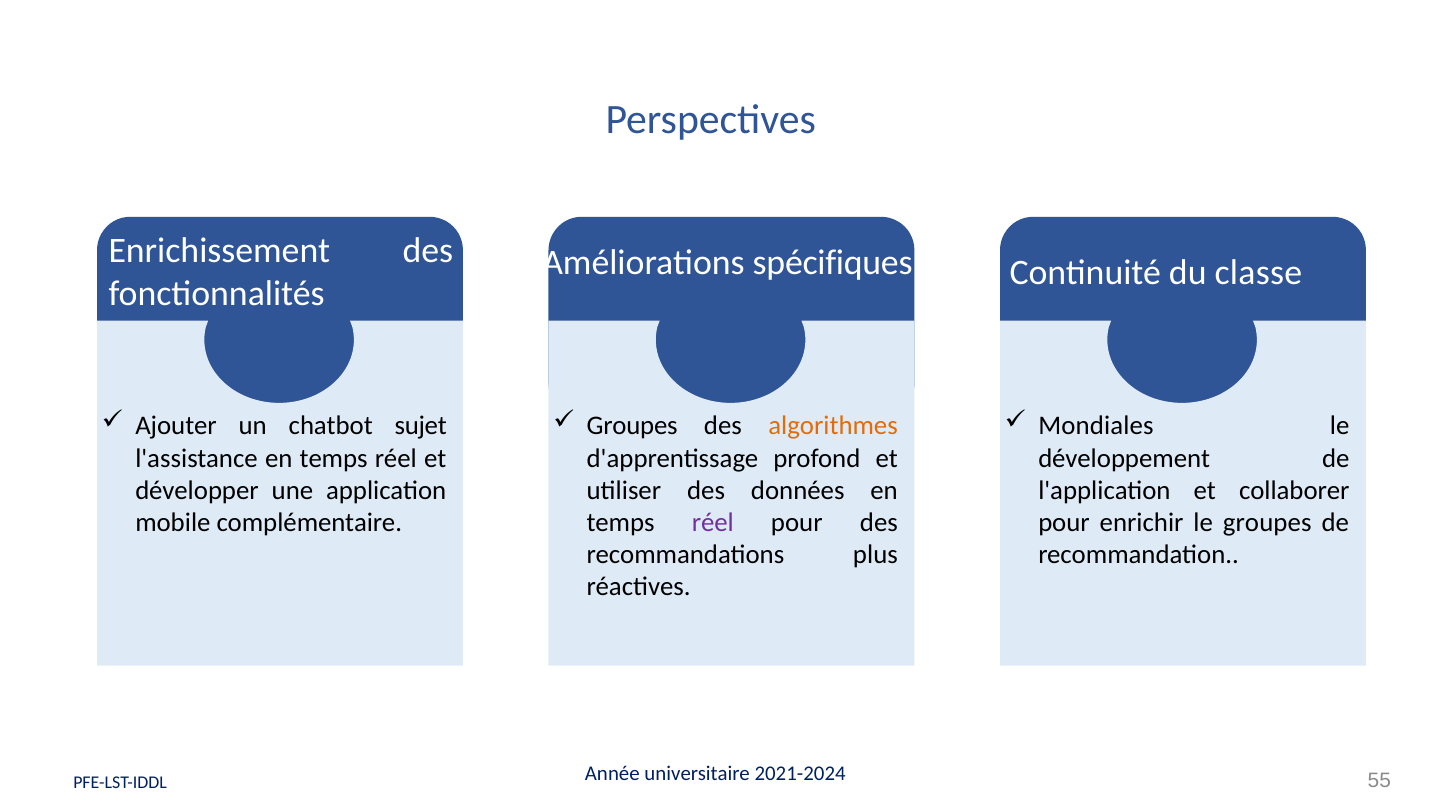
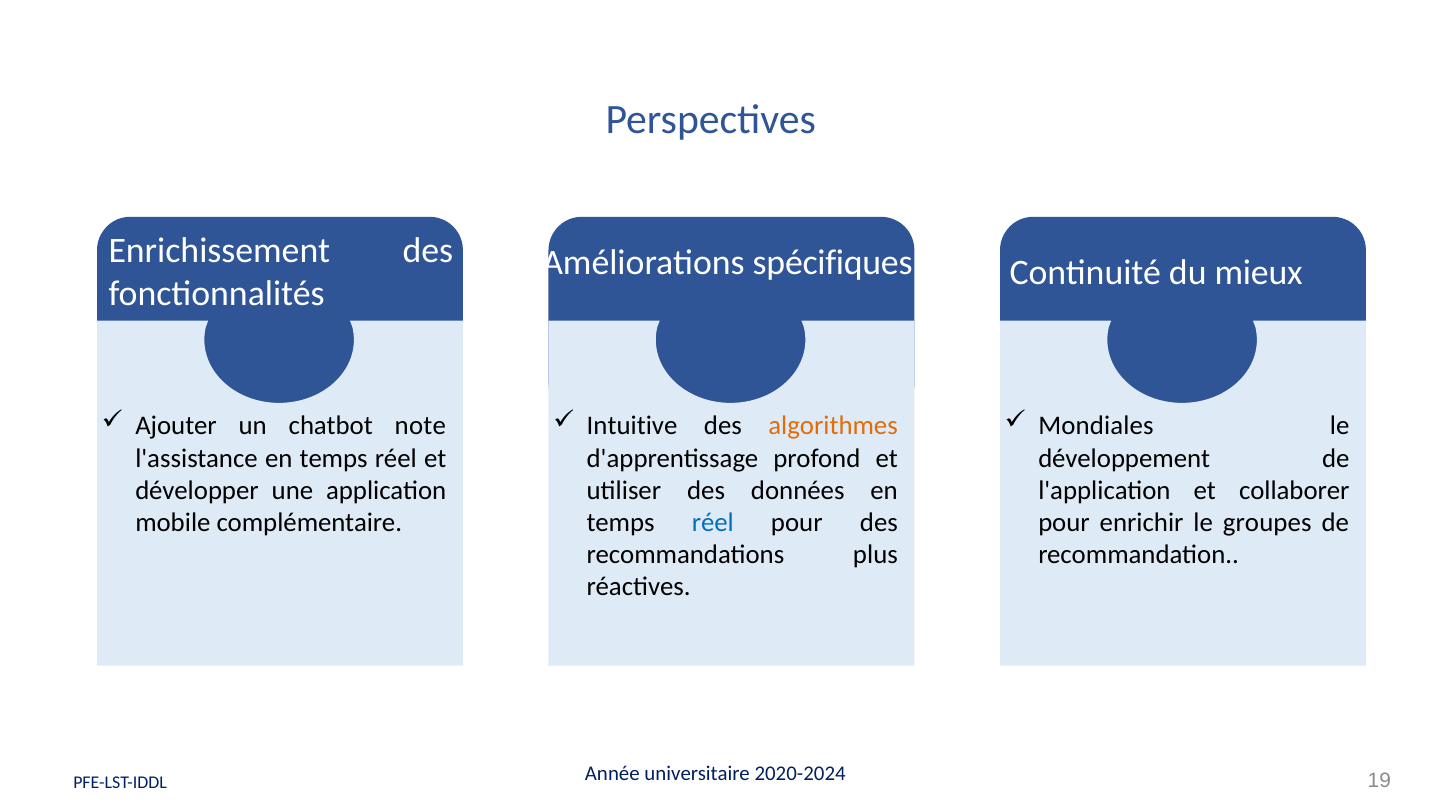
classe: classe -> mieux
sujet: sujet -> note
Groupes at (632, 426): Groupes -> Intuitive
réel at (713, 523) colour: purple -> blue
2021-2024: 2021-2024 -> 2020-2024
55: 55 -> 19
